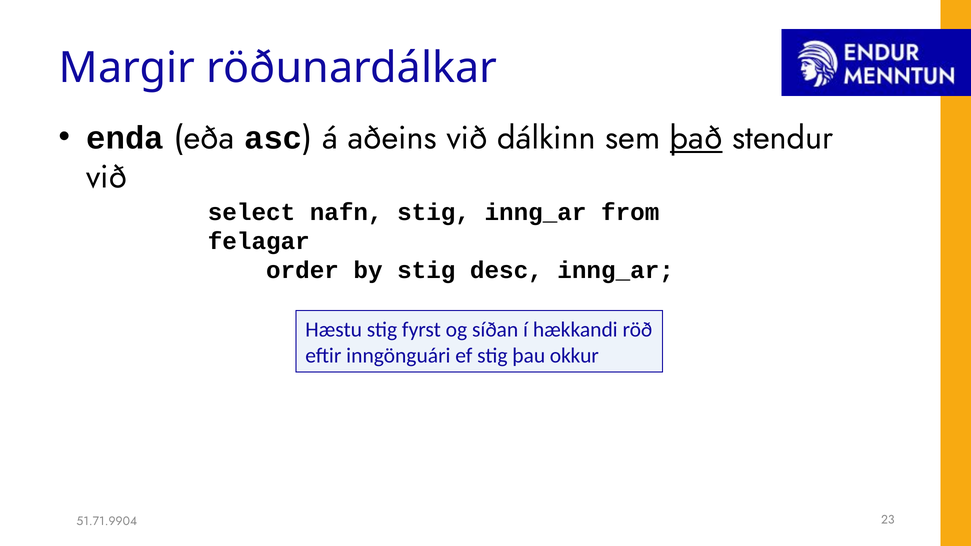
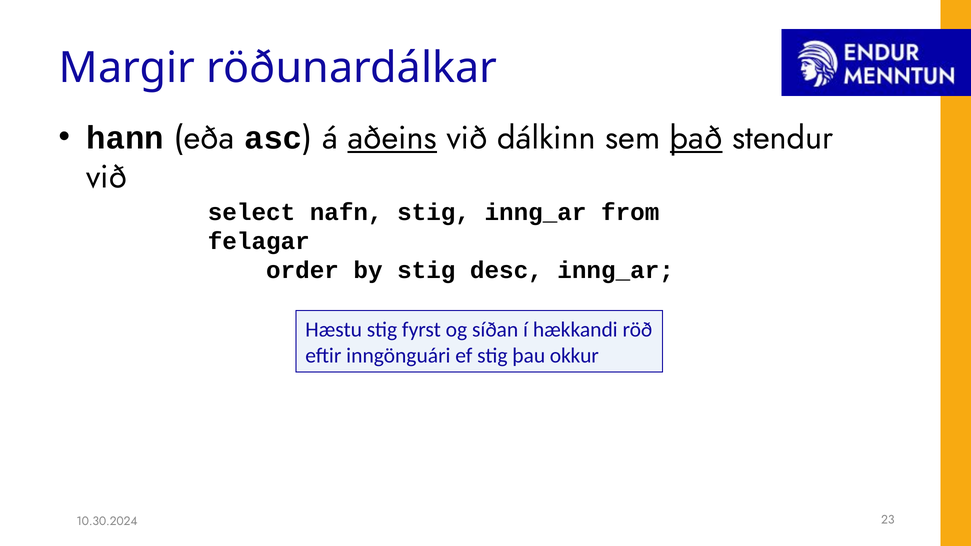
enda: enda -> hann
aðeins underline: none -> present
51.71.9904: 51.71.9904 -> 10.30.2024
